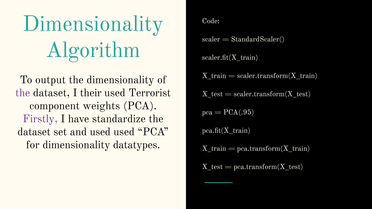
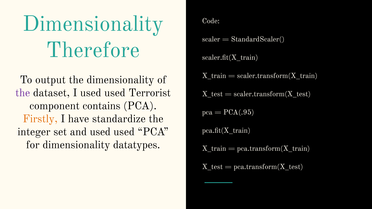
Algorithm: Algorithm -> Therefore
I their: their -> used
weights: weights -> contains
Firstly colour: purple -> orange
dataset at (34, 132): dataset -> integer
